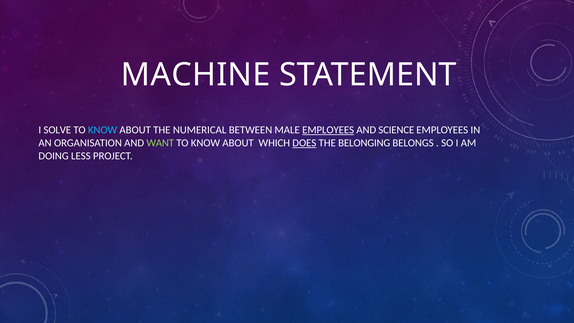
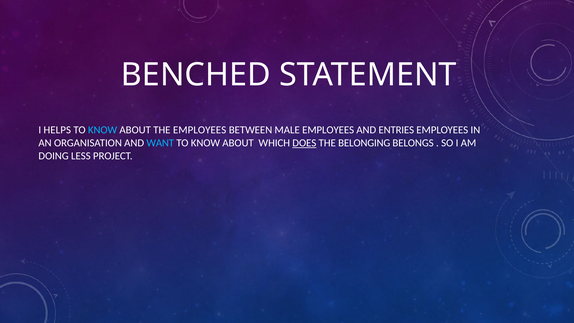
MACHINE: MACHINE -> BENCHED
SOLVE: SOLVE -> HELPS
THE NUMERICAL: NUMERICAL -> EMPLOYEES
EMPLOYEES at (328, 130) underline: present -> none
SCIENCE: SCIENCE -> ENTRIES
WANT colour: light green -> light blue
